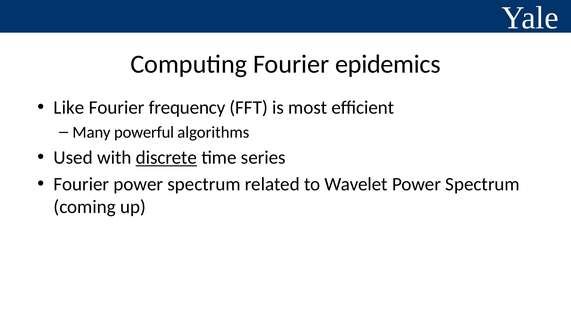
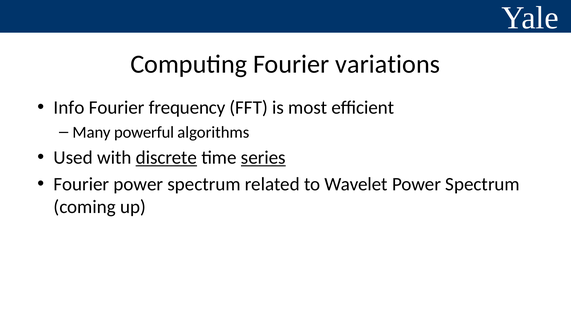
epidemics: epidemics -> variations
Like: Like -> Info
series underline: none -> present
